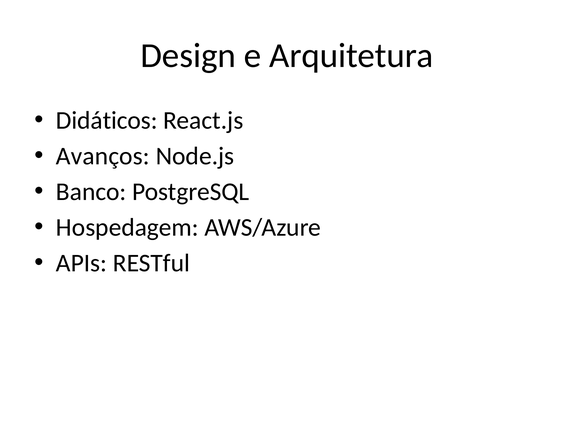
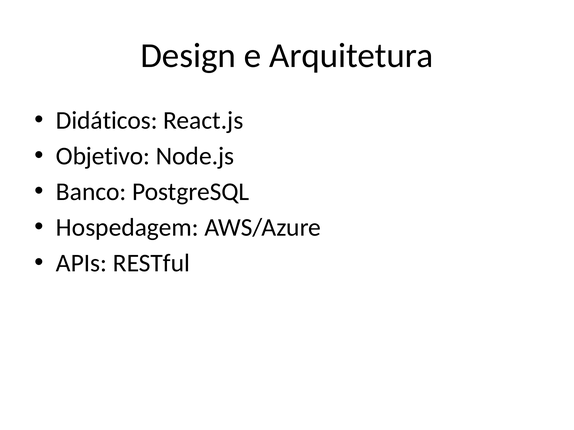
Avanços: Avanços -> Objetivo
